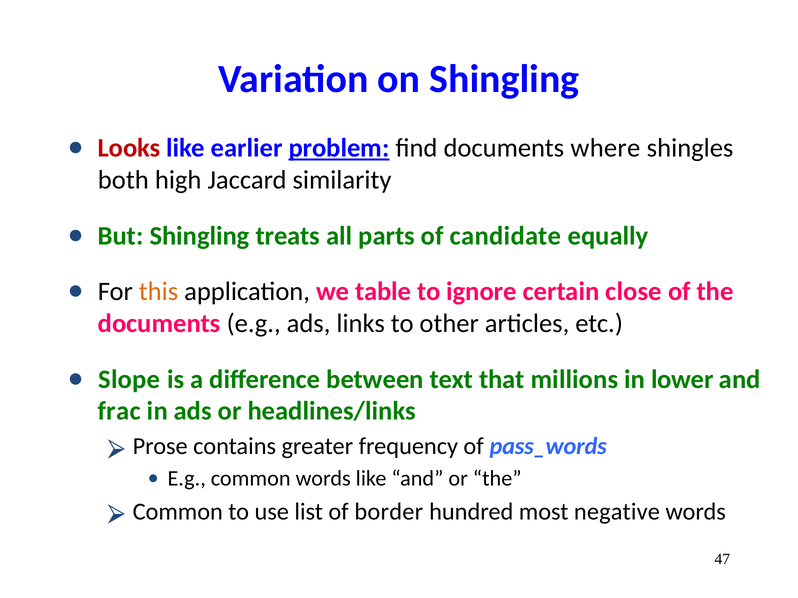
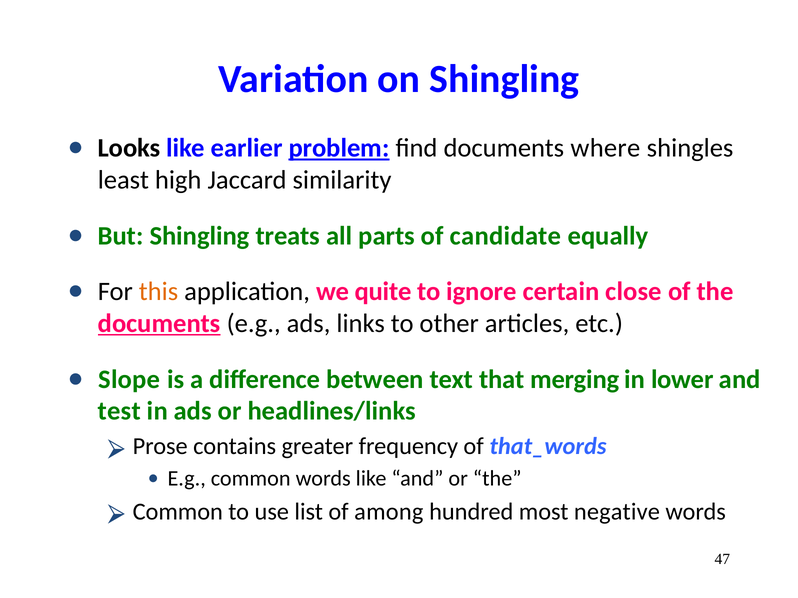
Looks colour: red -> black
both: both -> least
table: table -> quite
documents at (159, 324) underline: none -> present
millions: millions -> merging
frac: frac -> test
pass_words: pass_words -> that_words
border: border -> among
